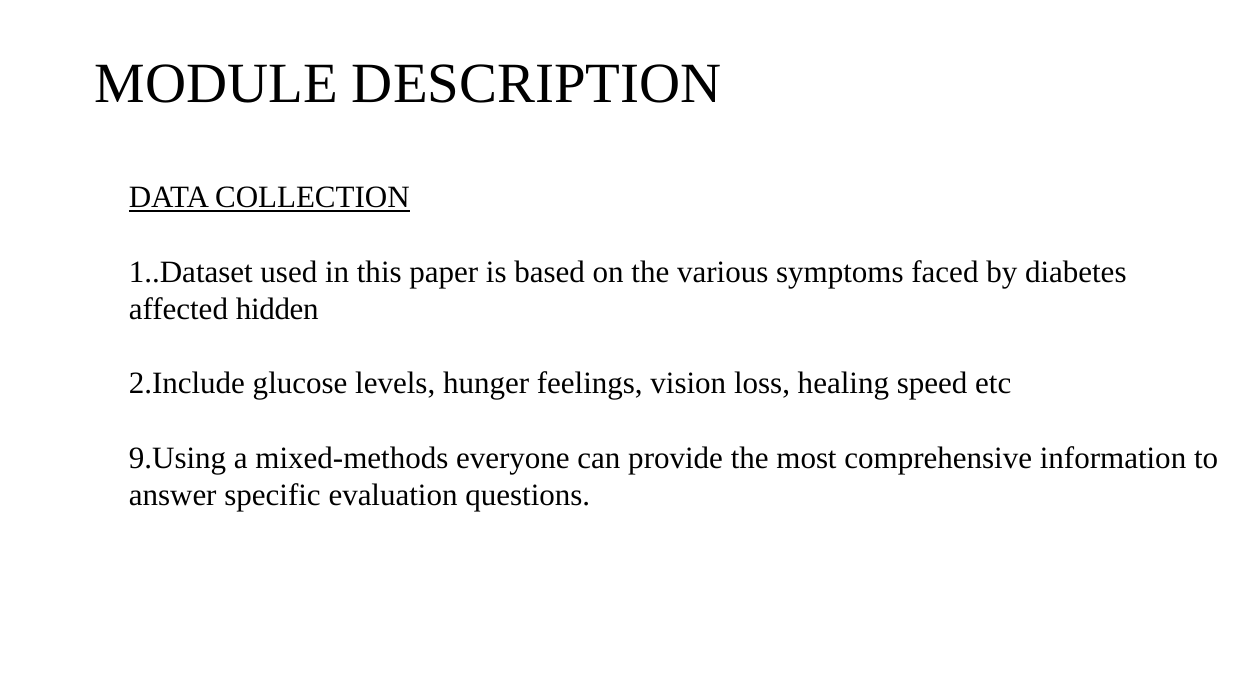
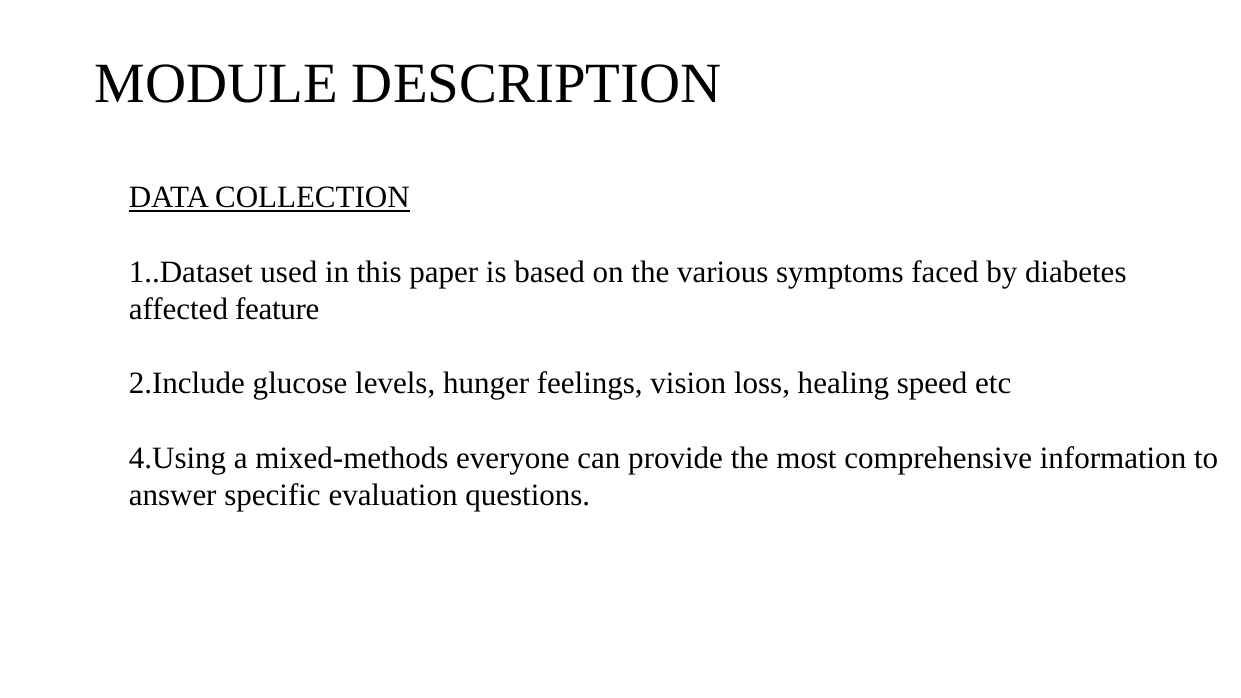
hidden: hidden -> feature
9.Using: 9.Using -> 4.Using
